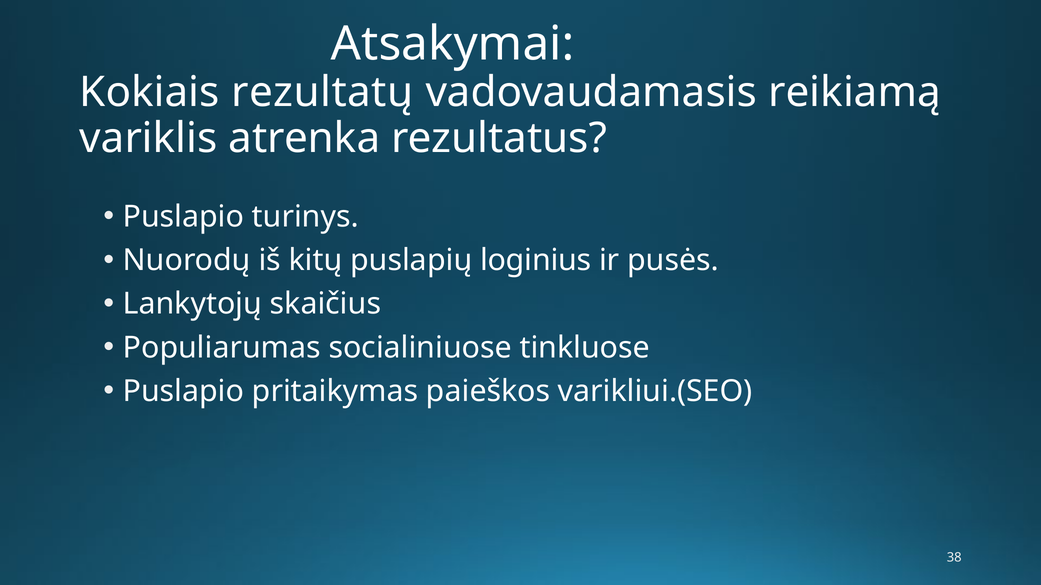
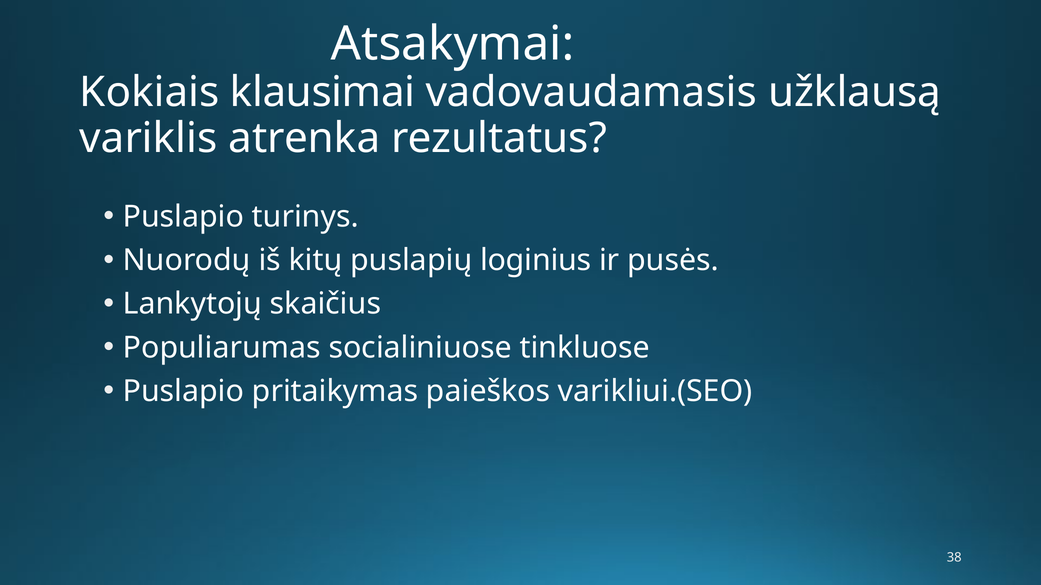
rezultatų: rezultatų -> klausimai
reikiamą: reikiamą -> užklausą
